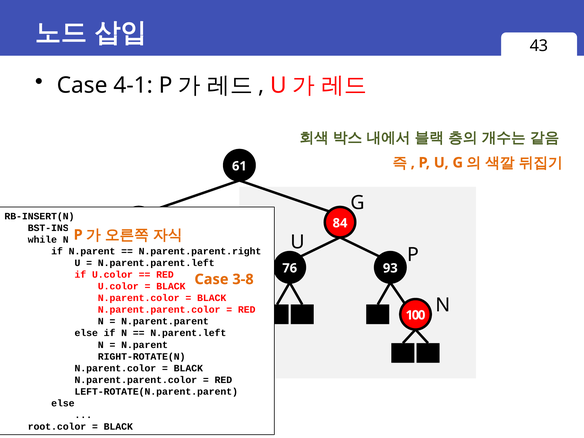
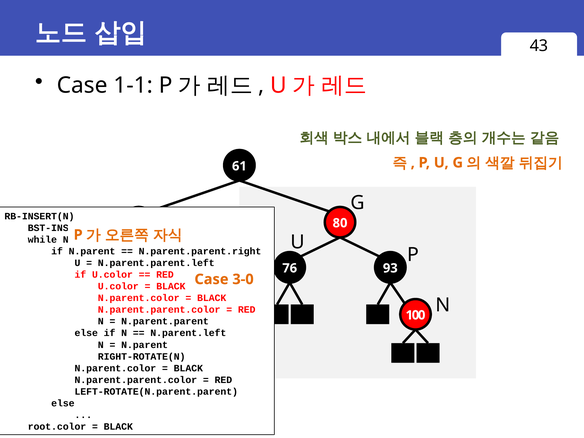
4-1: 4-1 -> 1-1
84: 84 -> 80
3-8: 3-8 -> 3-0
